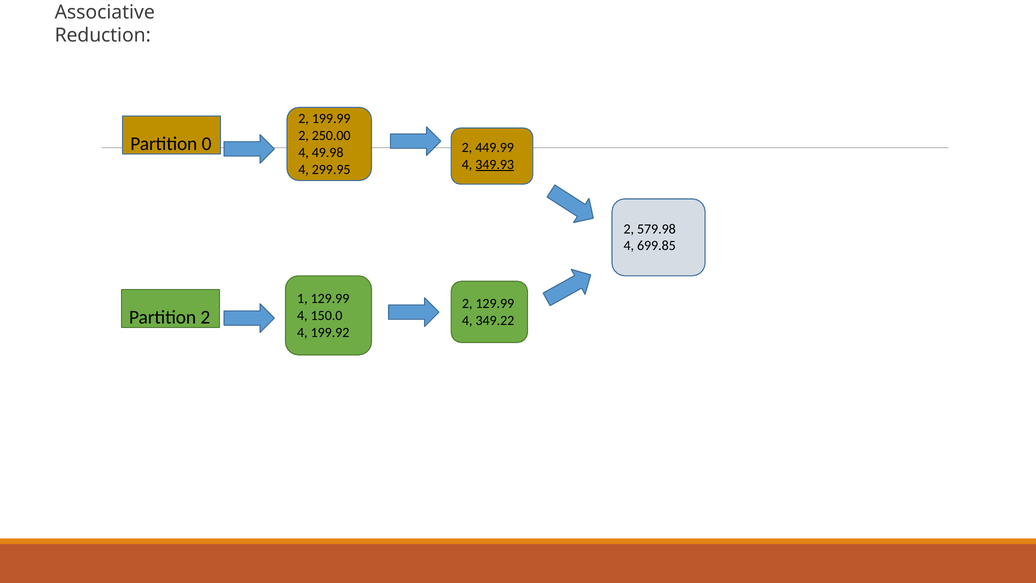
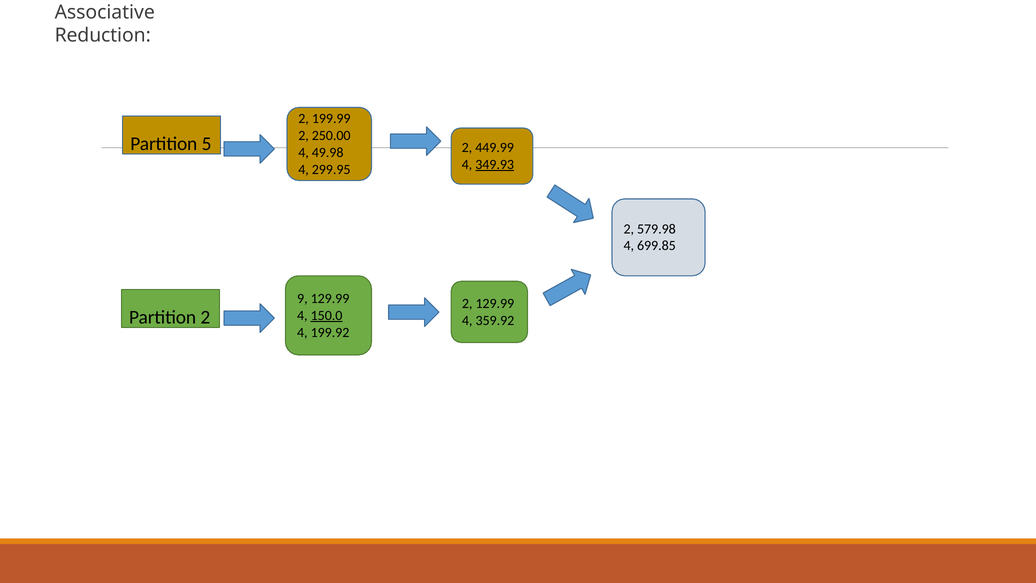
0: 0 -> 5
1: 1 -> 9
150.0 underline: none -> present
349.22: 349.22 -> 359.92
